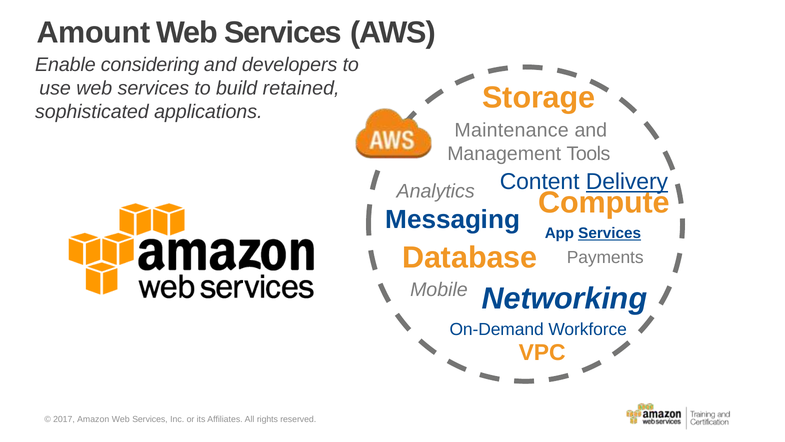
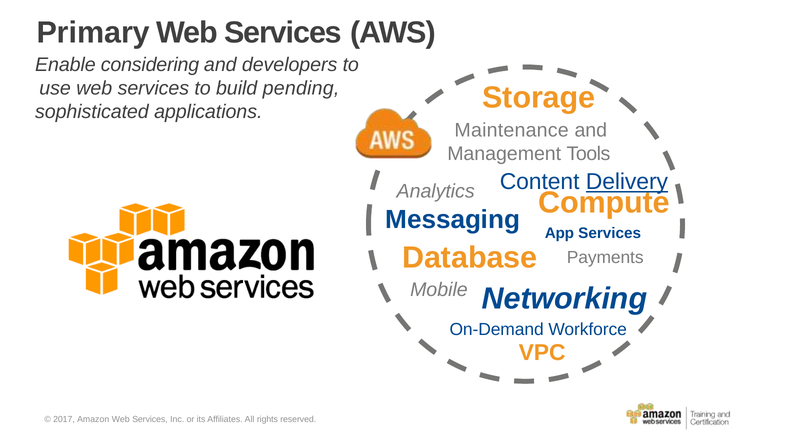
Amount: Amount -> Primary
retained: retained -> pending
Services at (610, 233) underline: present -> none
